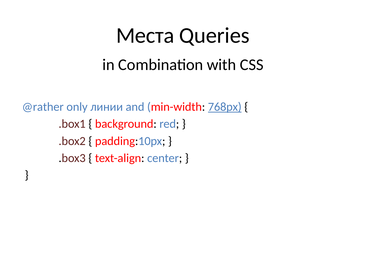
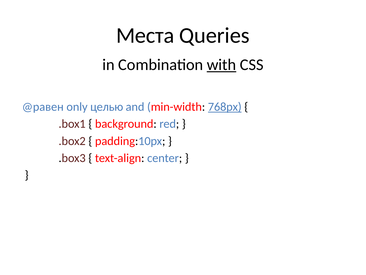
with underline: none -> present
@rather: @rather -> @равен
линии: линии -> целью
